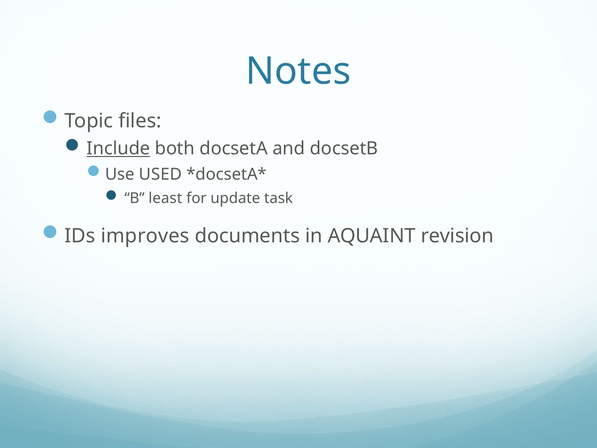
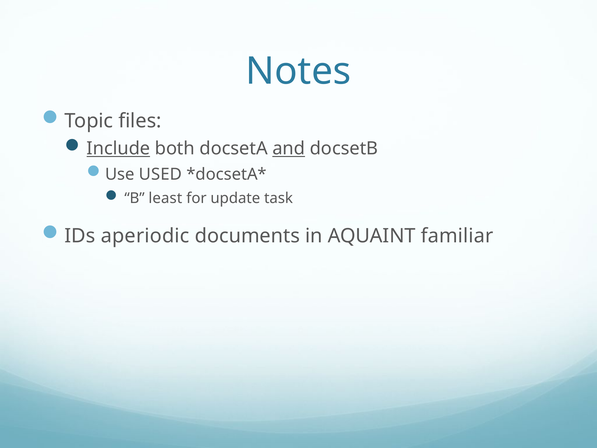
and underline: none -> present
improves: improves -> aperiodic
revision: revision -> familiar
